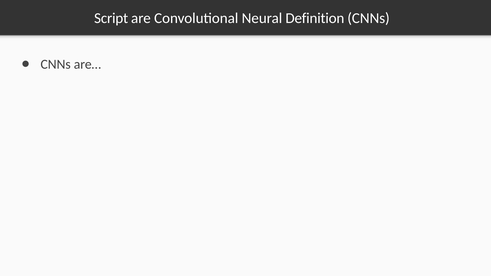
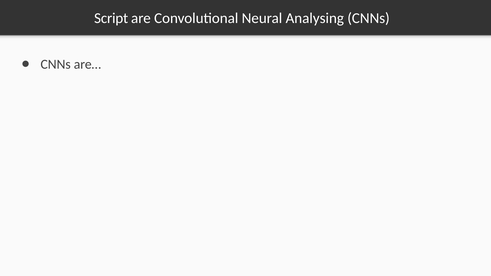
Definition: Definition -> Analysing
